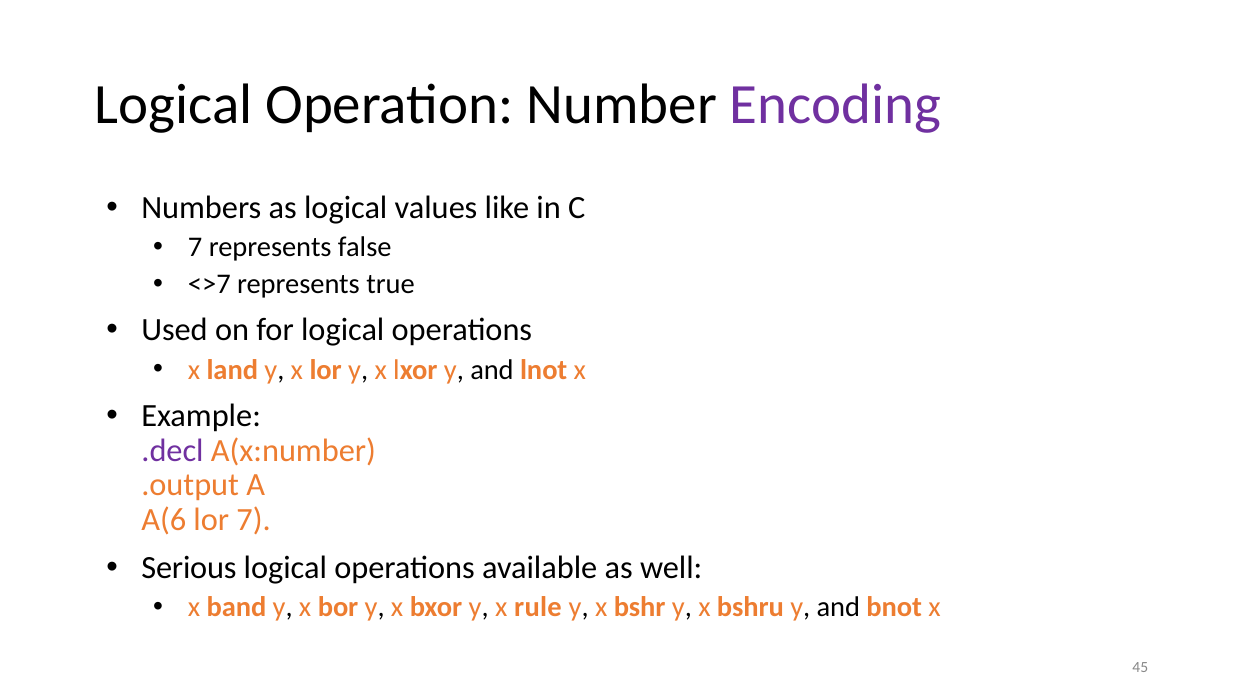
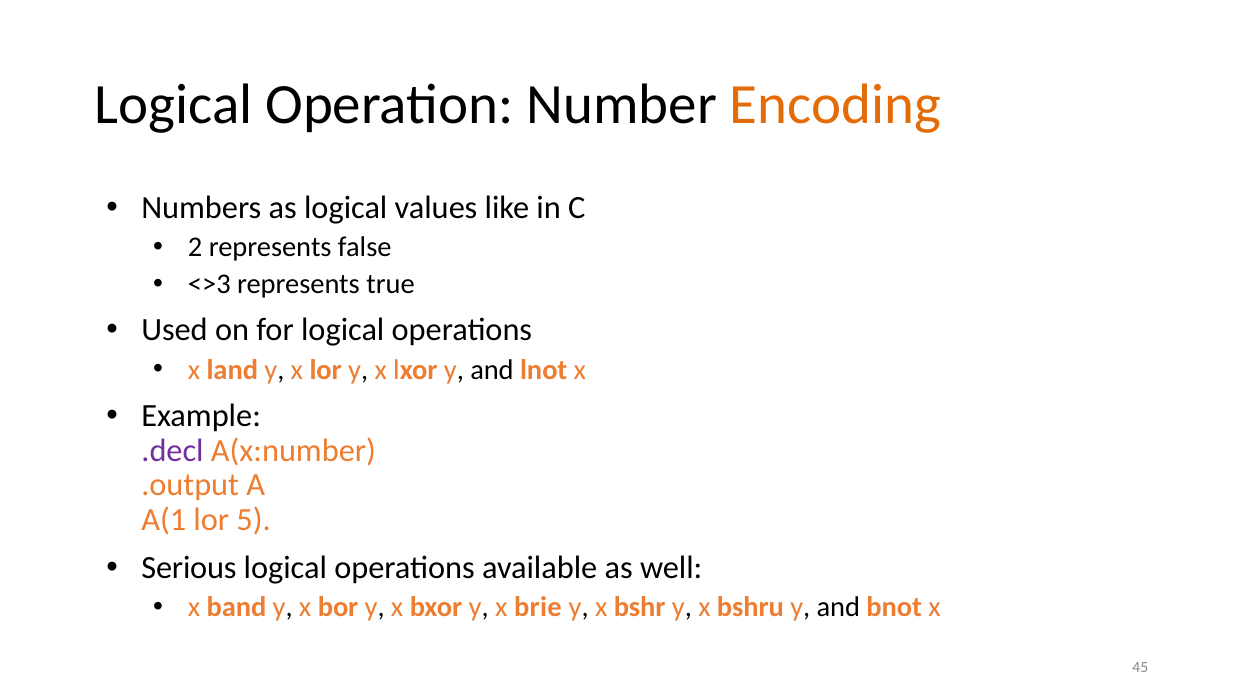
Encoding colour: purple -> orange
7 at (195, 247): 7 -> 2
<>7: <>7 -> <>3
A(6: A(6 -> A(1
lor 7: 7 -> 5
rule: rule -> brie
